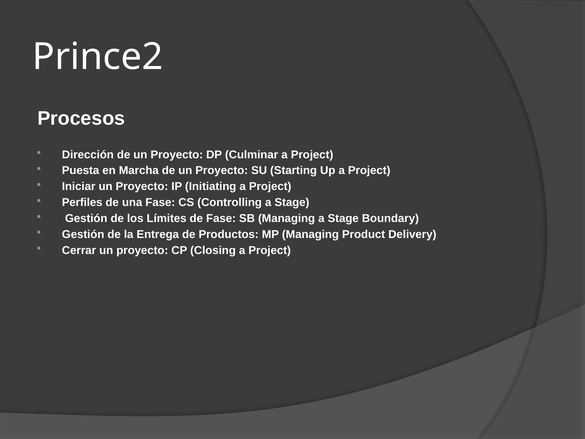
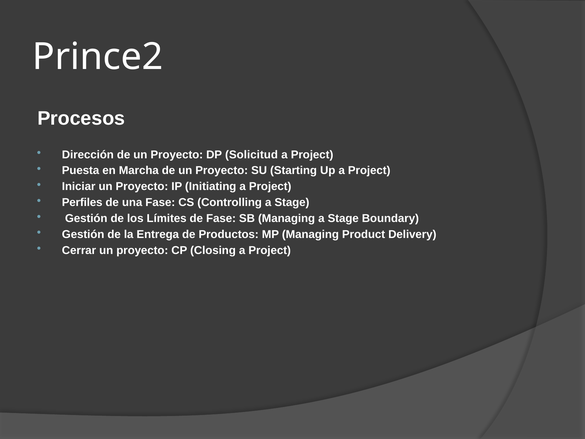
Culminar: Culminar -> Solicitud
